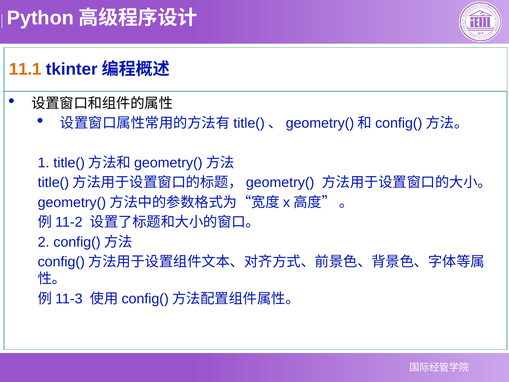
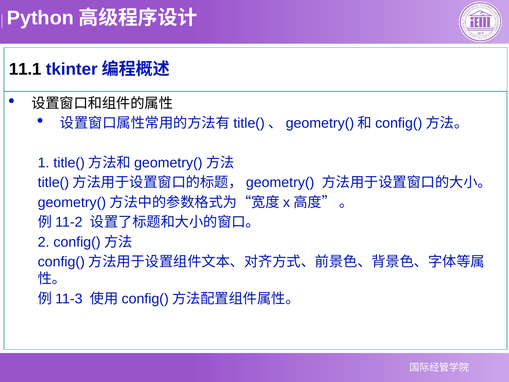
11.1 colour: orange -> black
